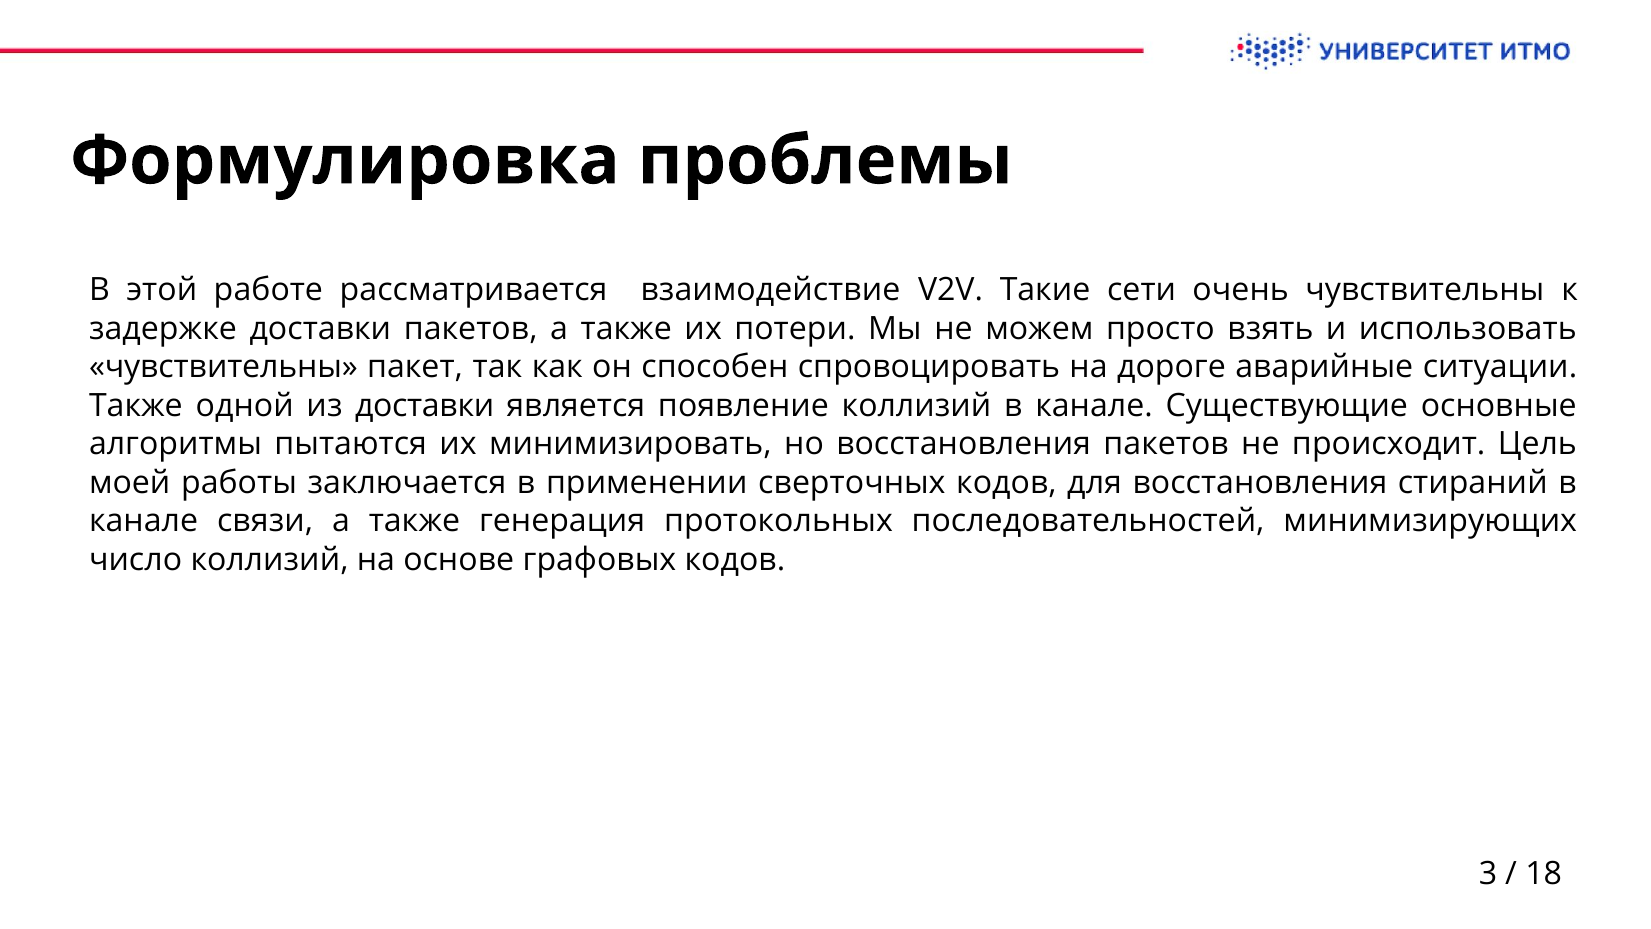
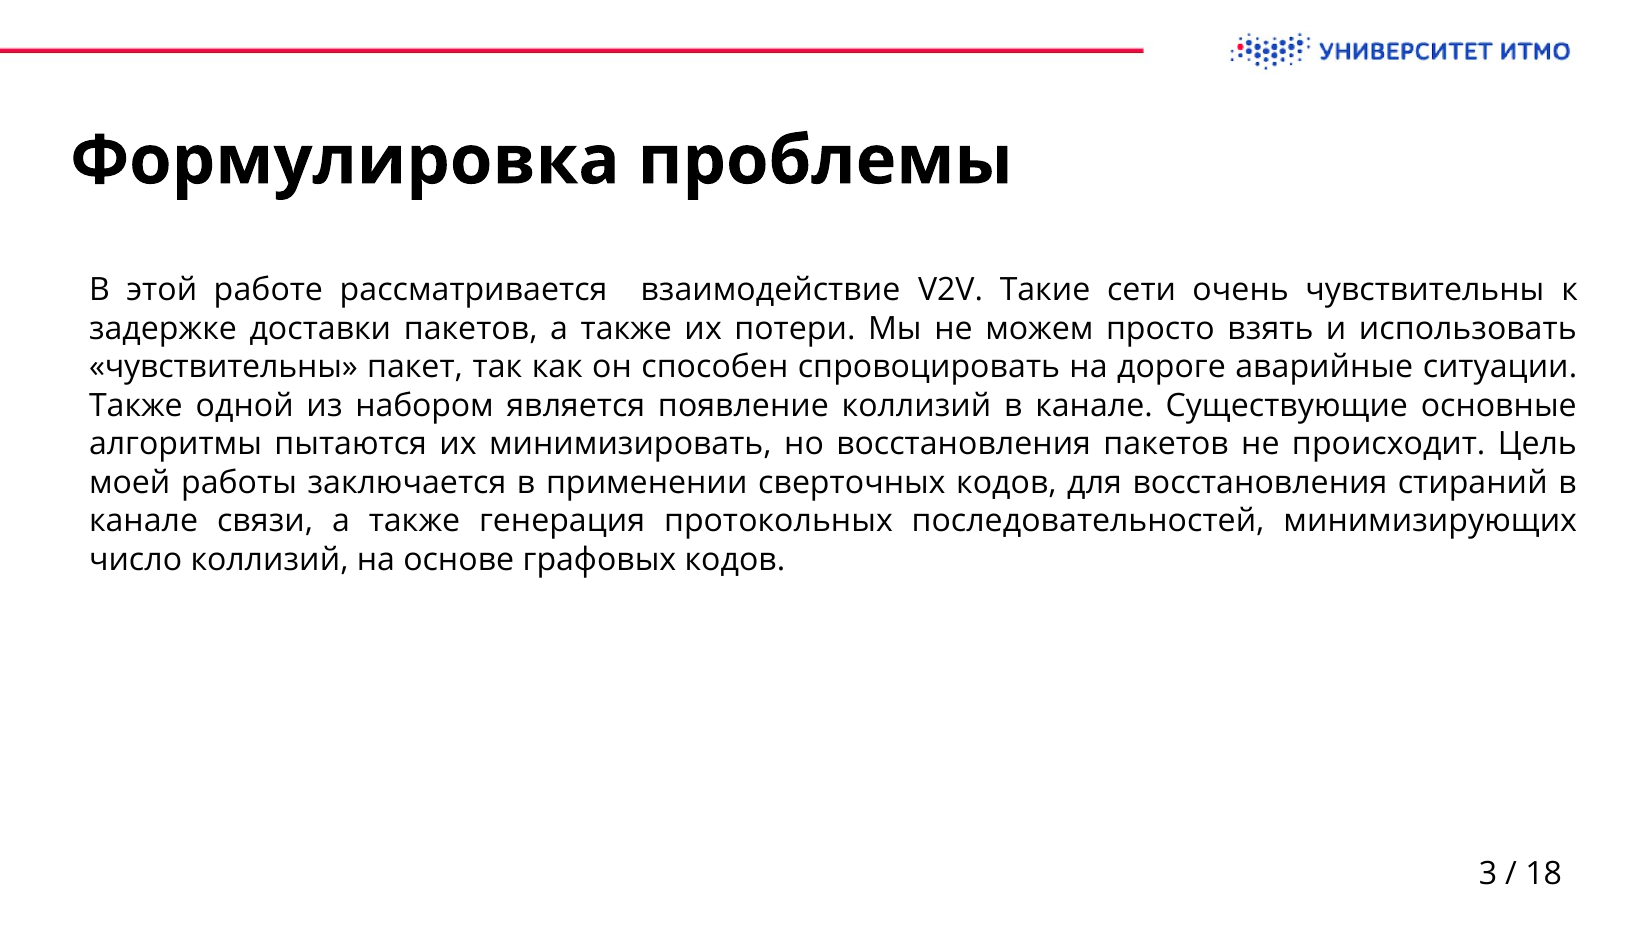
из доставки: доставки -> набором
